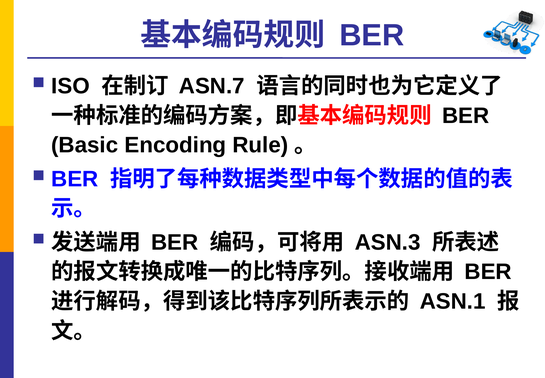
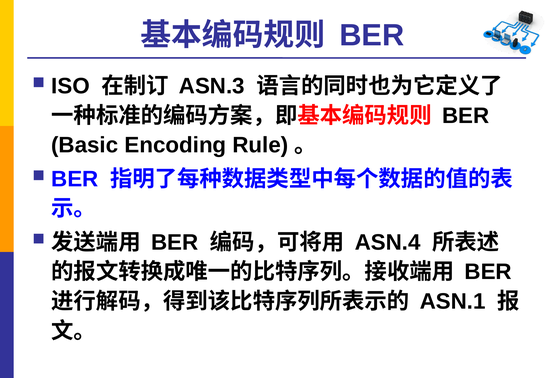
ASN.7: ASN.7 -> ASN.3
ASN.3: ASN.3 -> ASN.4
